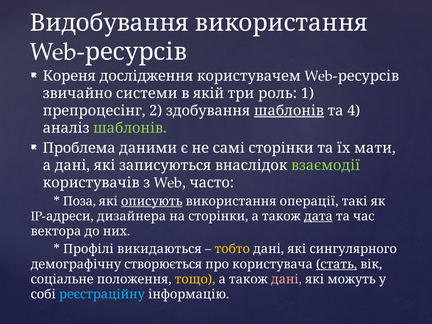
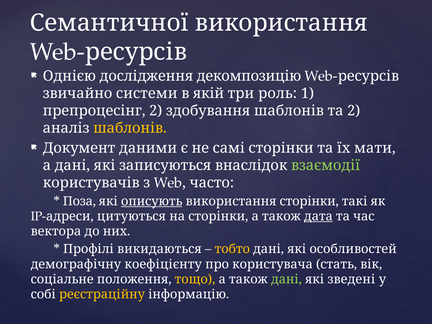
Видобування: Видобування -> Семантичної
Кореня: Кореня -> Однією
користувачем: користувачем -> декомпозицію
шаблонів at (289, 111) underline: present -> none
та 4: 4 -> 2
шаблонів at (130, 128) colour: light green -> yellow
Проблема: Проблема -> Документ
використання операції: операції -> сторінки
дизайнера: дизайнера -> цитуються
сингулярного: сингулярного -> особливостей
створюється: створюється -> коефіцієнту
стать underline: present -> none
дані at (286, 279) colour: pink -> light green
можуть: можуть -> зведені
реєстраційну colour: light blue -> yellow
